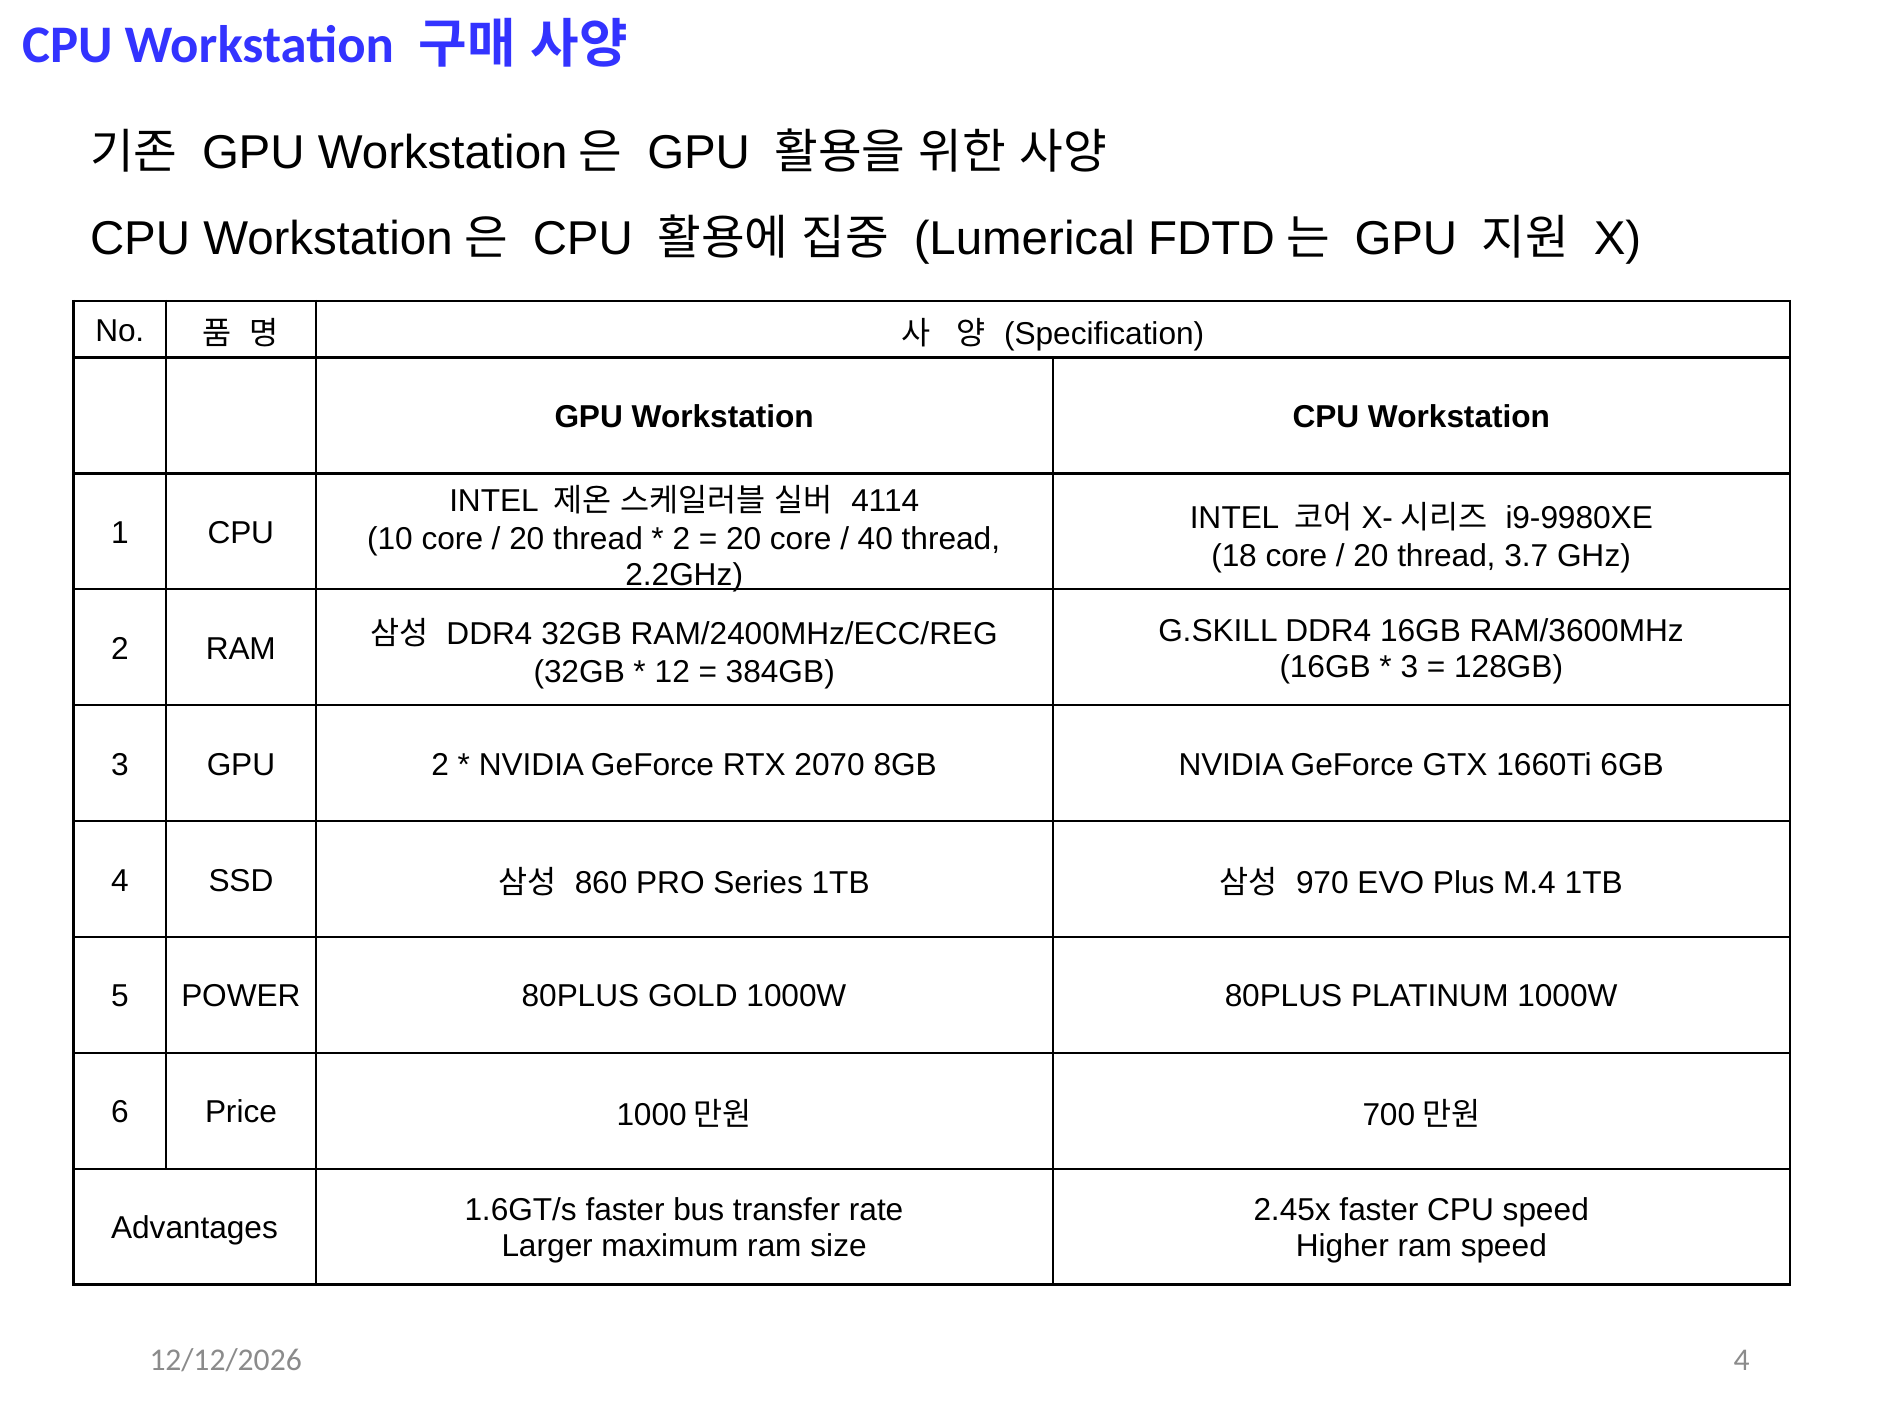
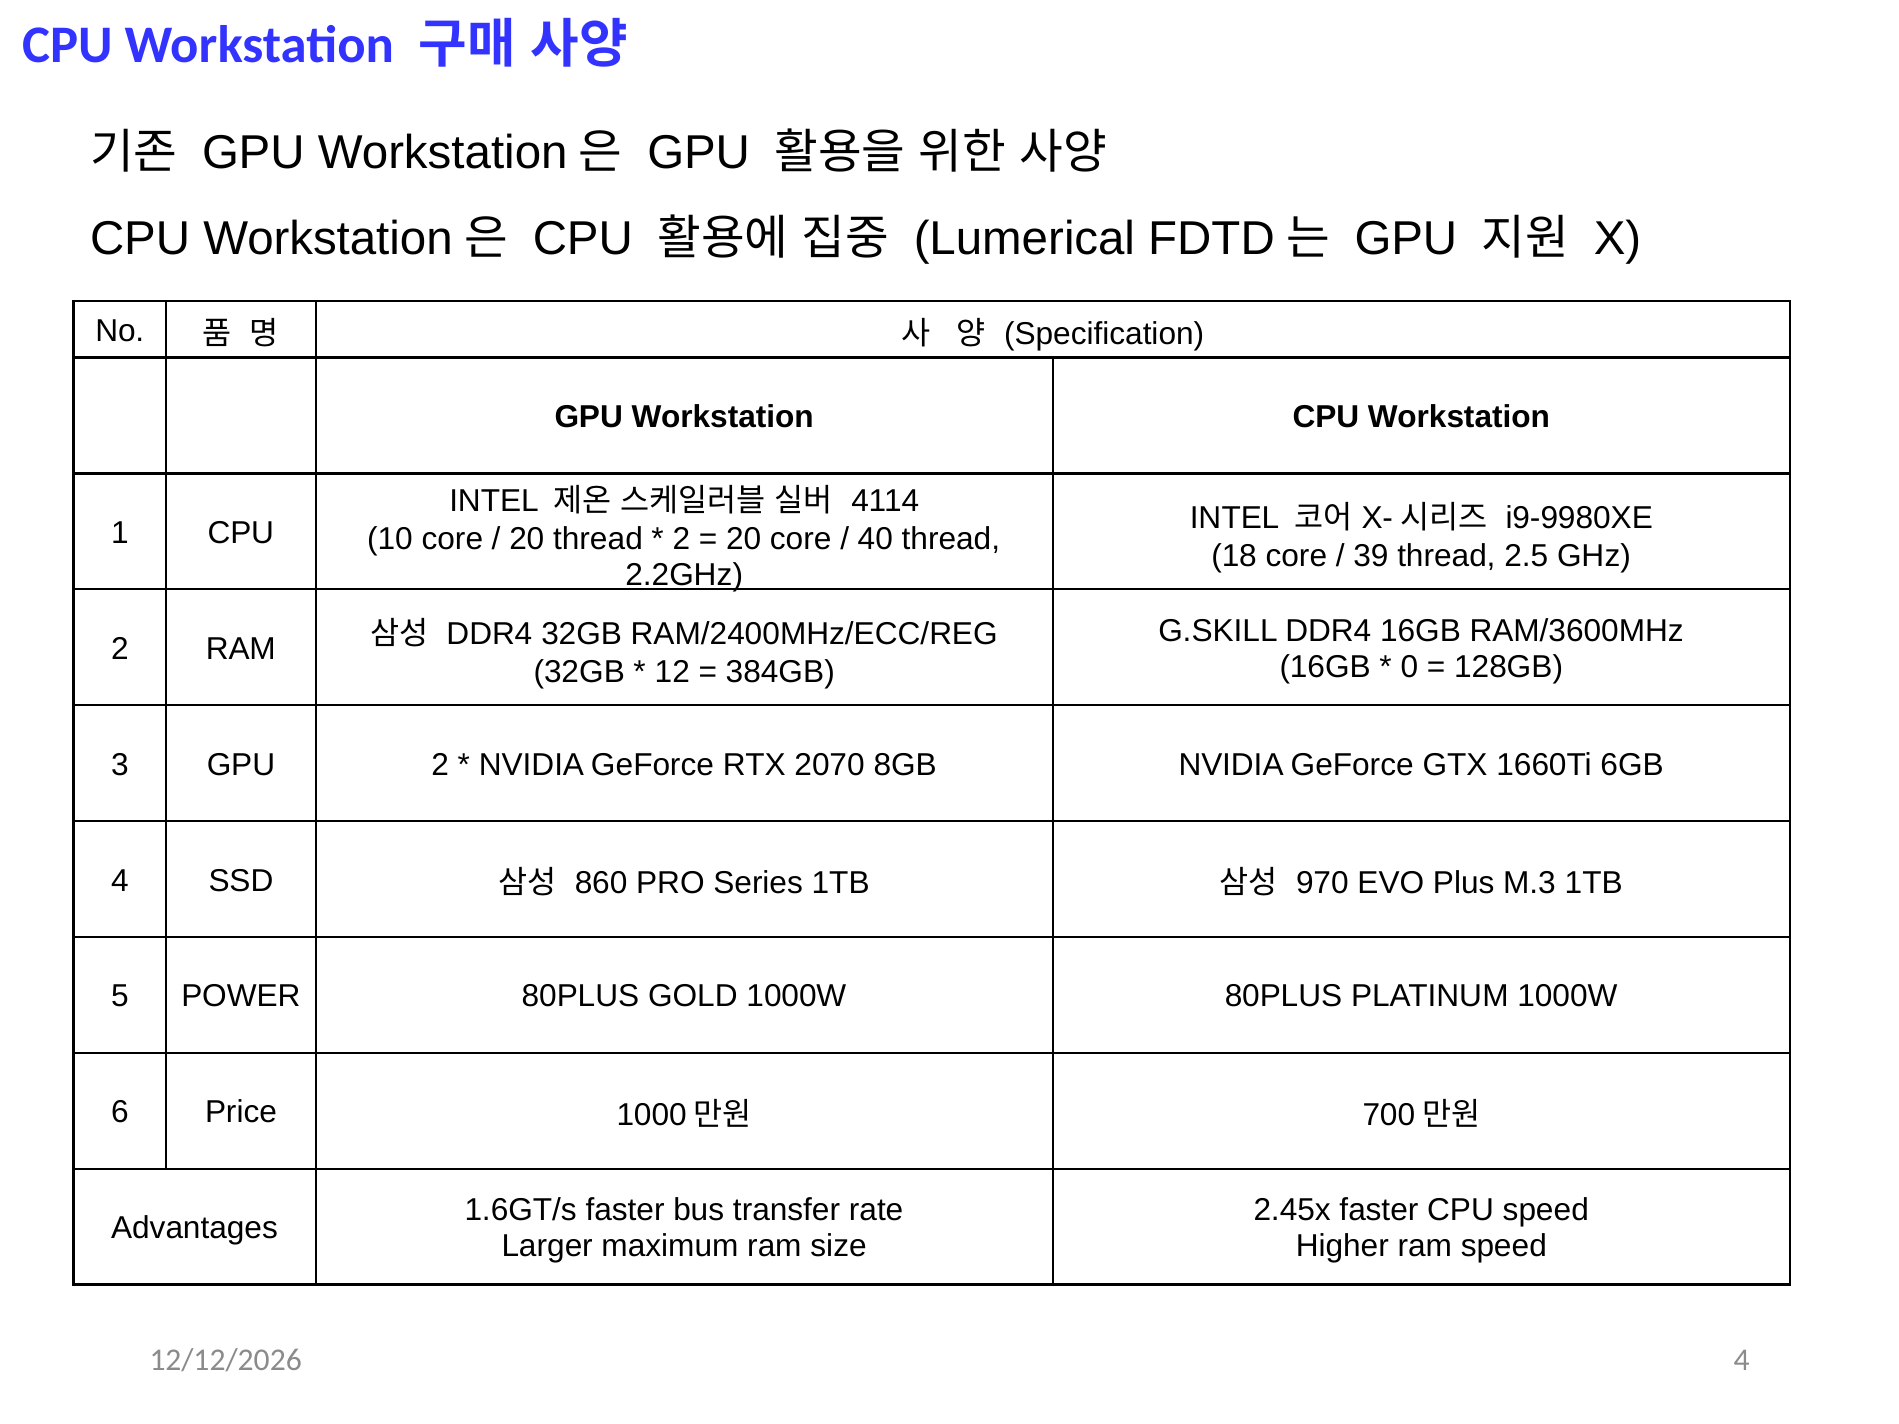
20 at (1371, 556): 20 -> 39
3.7: 3.7 -> 2.5
3 at (1409, 667): 3 -> 0
M.4: M.4 -> M.3
